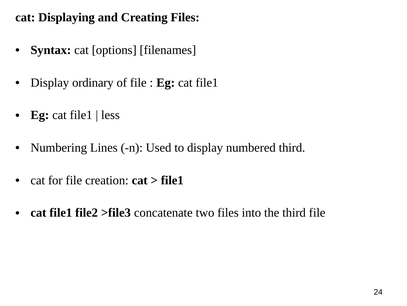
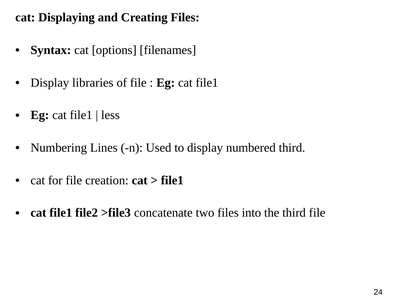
ordinary: ordinary -> libraries
